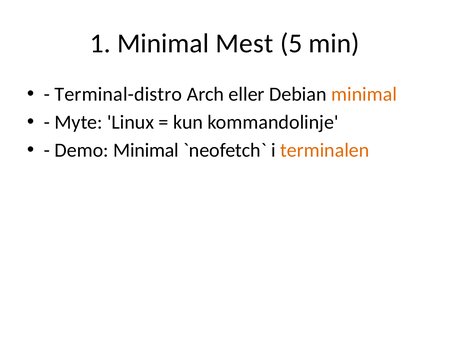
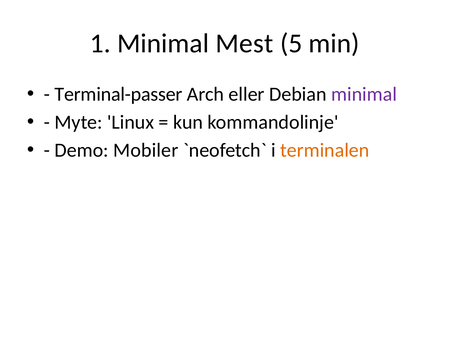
Terminal-distro: Terminal-distro -> Terminal-passer
minimal at (364, 94) colour: orange -> purple
Demo Minimal: Minimal -> Mobiler
